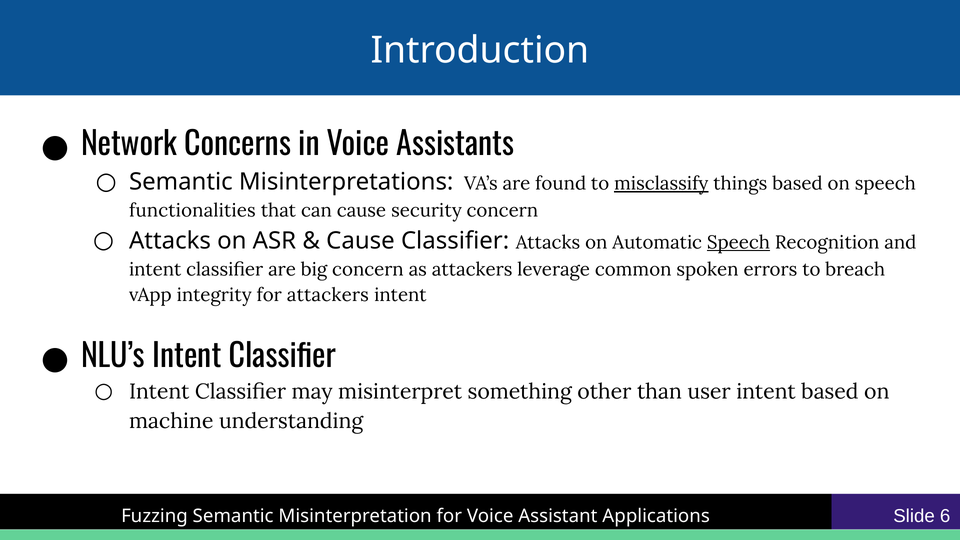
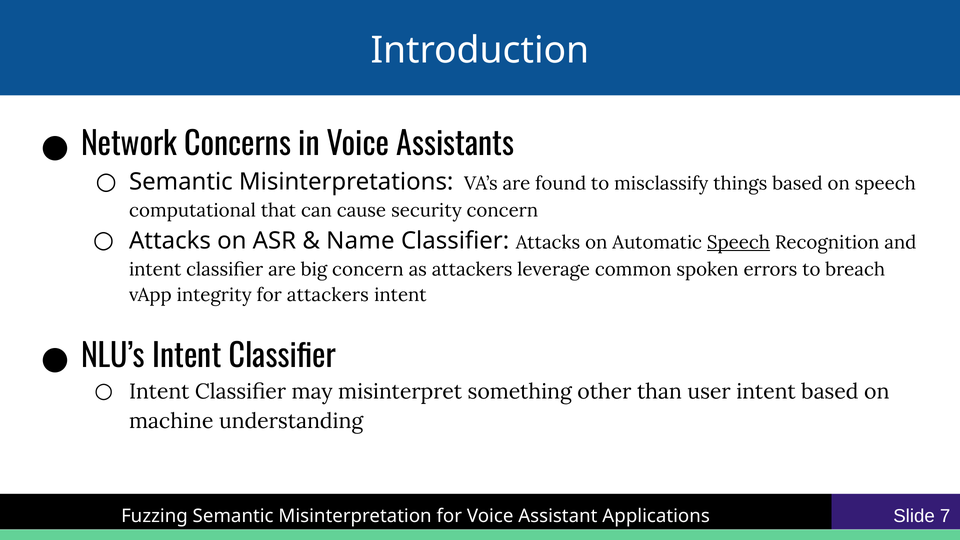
misclassify underline: present -> none
functionalities: functionalities -> computational
Cause at (361, 241): Cause -> Name
6: 6 -> 7
